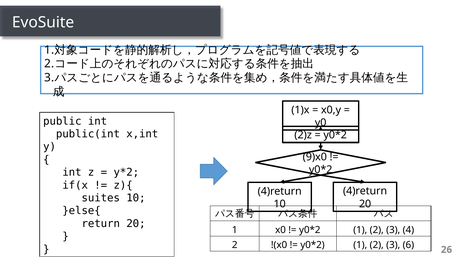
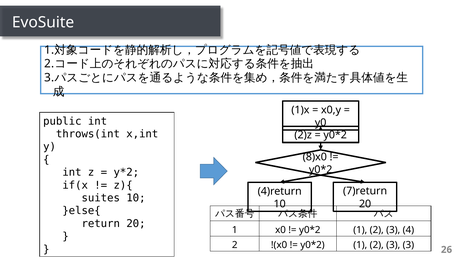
public(int: public(int -> throws(int
9)x0: 9)x0 -> 8)x0
4)return at (365, 191): 4)return -> 7)return
3 6: 6 -> 3
